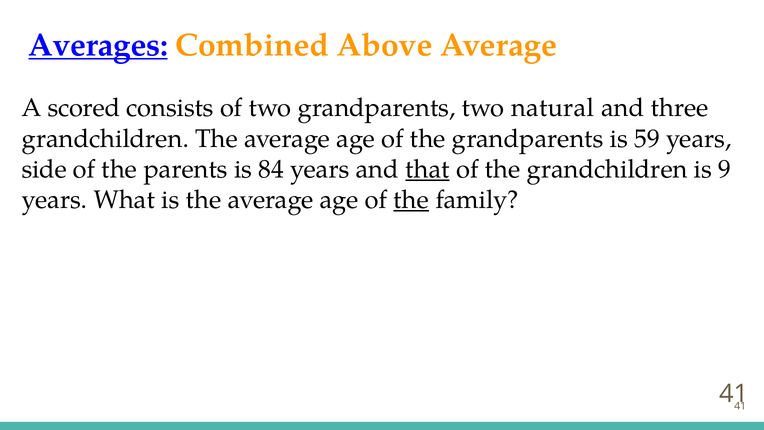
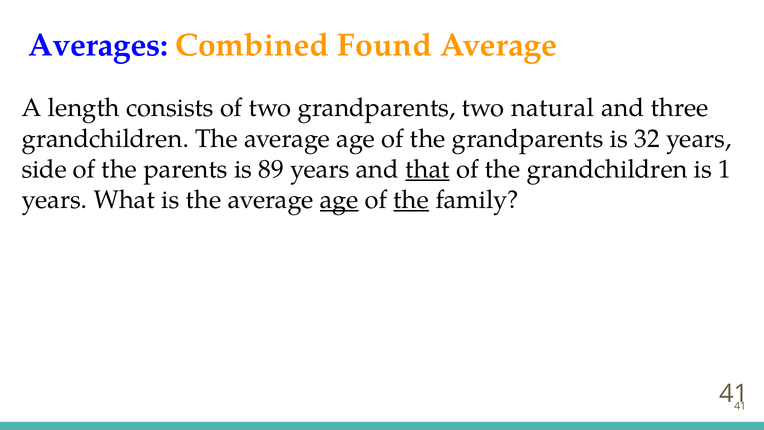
Averages underline: present -> none
Above: Above -> Found
scored: scored -> length
59: 59 -> 32
84: 84 -> 89
9: 9 -> 1
age at (339, 200) underline: none -> present
